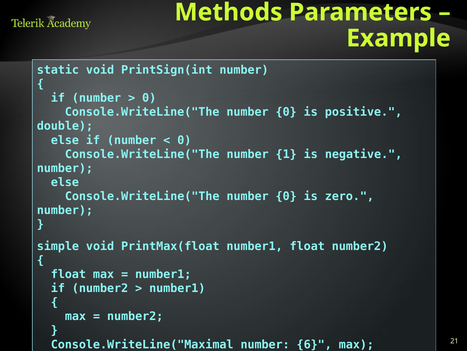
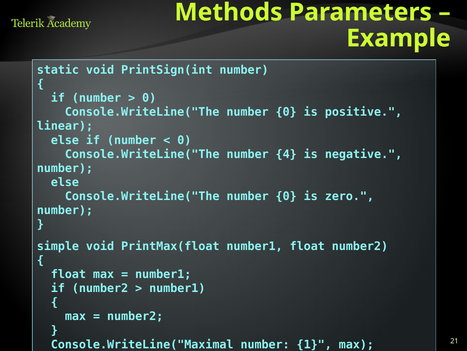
double: double -> linear
1: 1 -> 4
6: 6 -> 1
